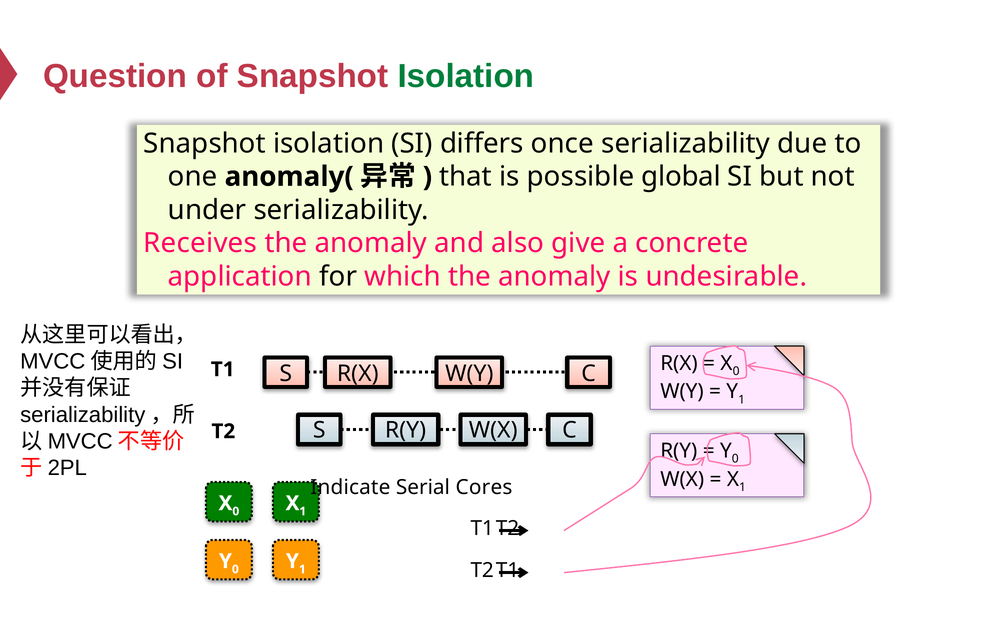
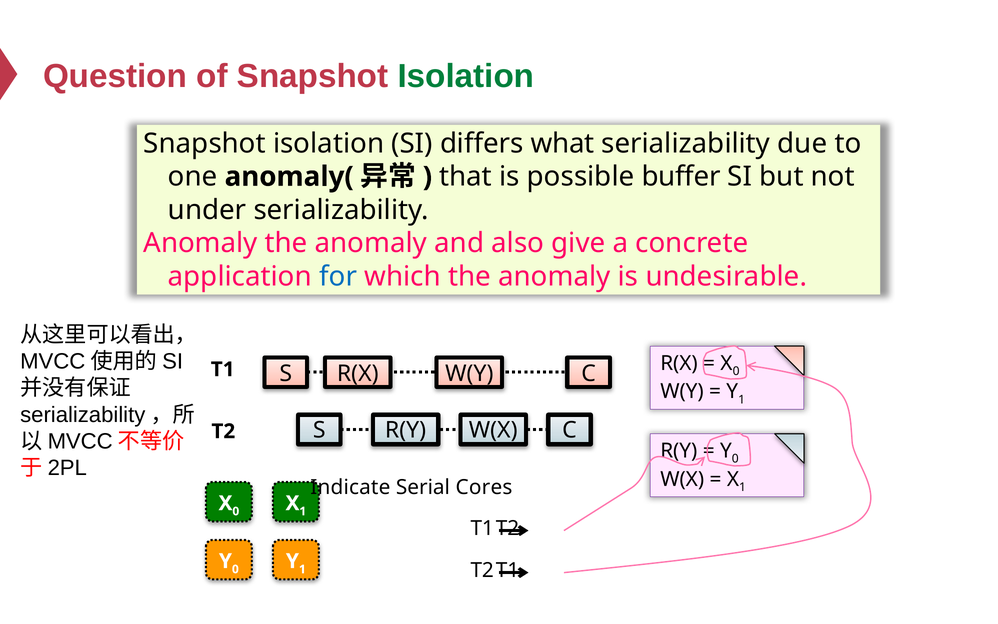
once: once -> what
global: global -> buffer
Receives at (200, 243): Receives -> Anomaly
for colour: black -> blue
